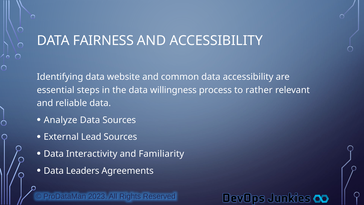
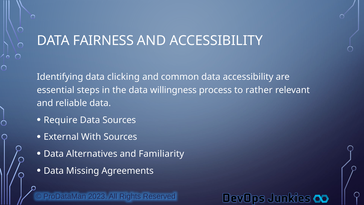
website: website -> clicking
Analyze: Analyze -> Require
Lead: Lead -> With
Interactivity: Interactivity -> Alternatives
Leaders: Leaders -> Missing
